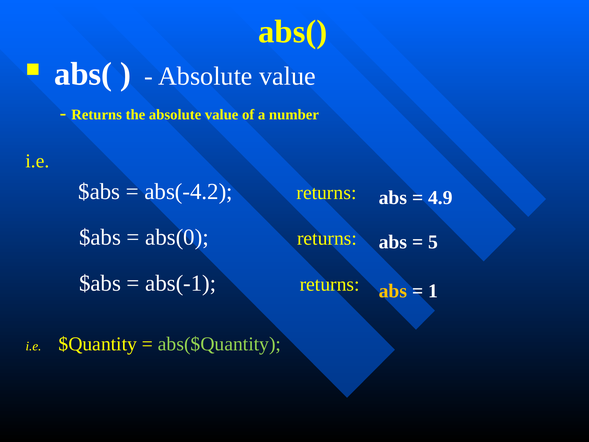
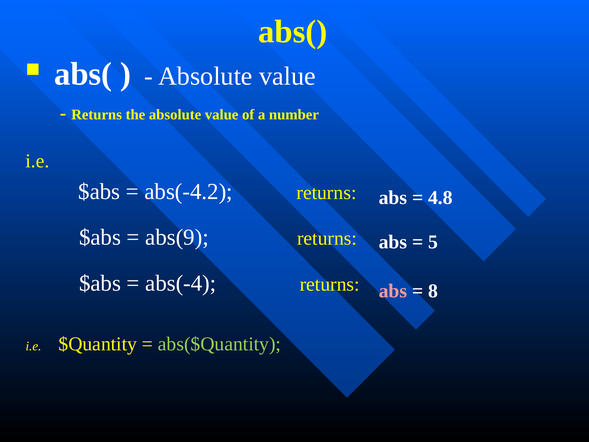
4.9: 4.9 -> 4.8
abs(0: abs(0 -> abs(9
abs(-1: abs(-1 -> abs(-4
abs at (393, 291) colour: yellow -> pink
1: 1 -> 8
